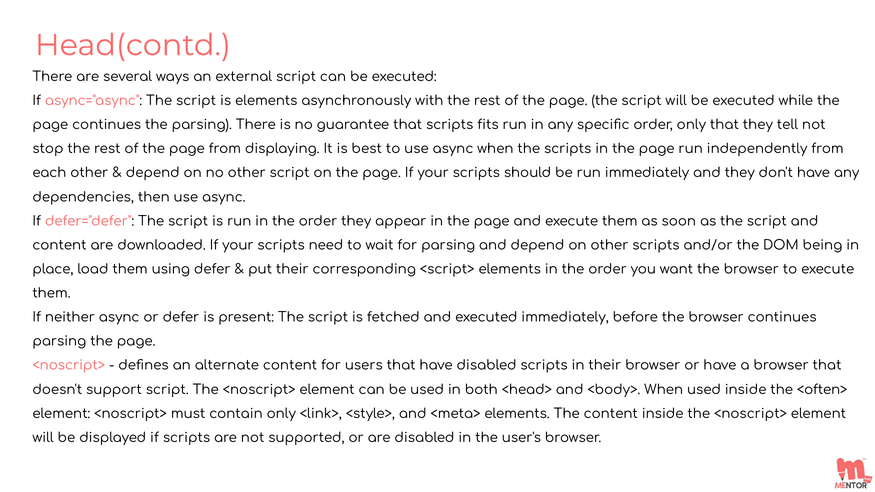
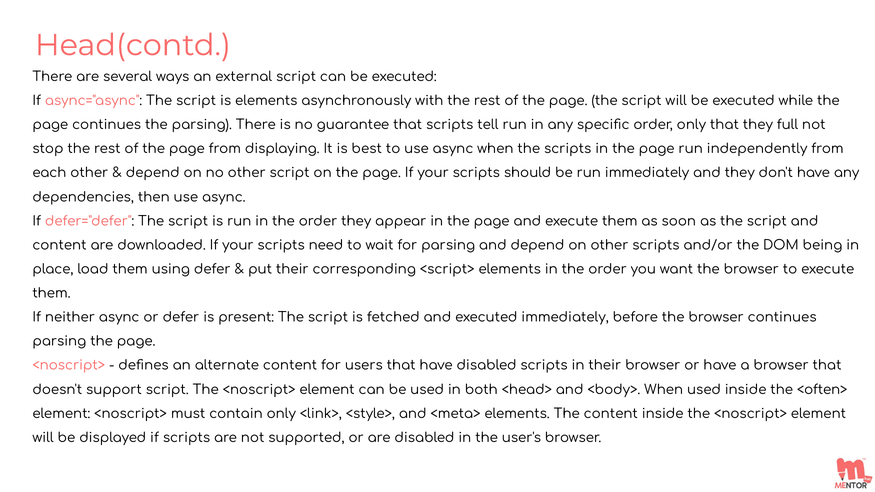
fits: fits -> tell
tell: tell -> full
